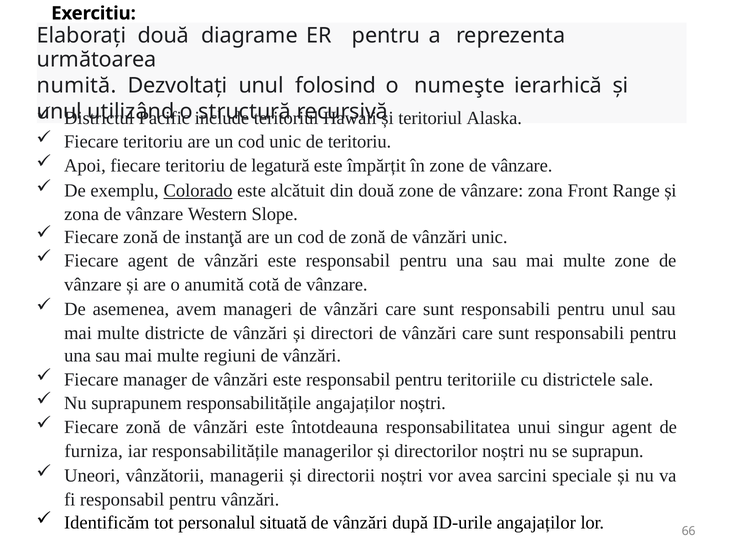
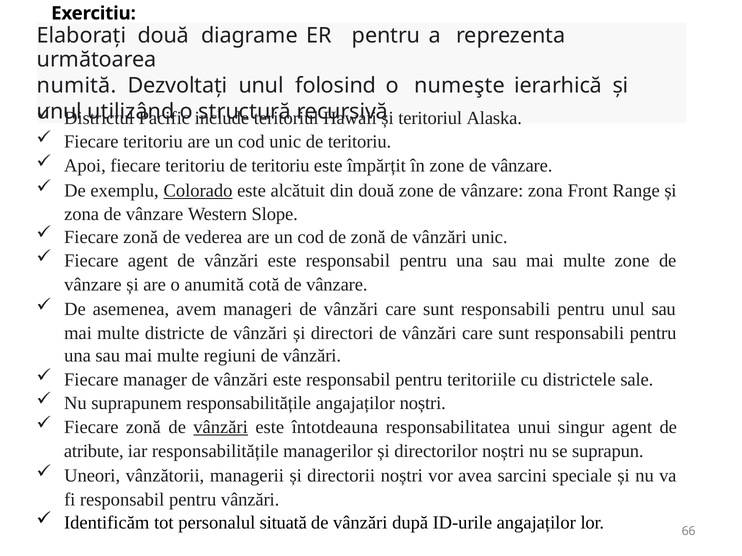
teritoriu de legatură: legatură -> teritoriu
instanţă: instanţă -> vederea
vânzări at (221, 428) underline: none -> present
furniza: furniza -> atribute
